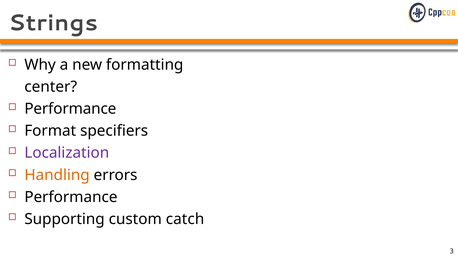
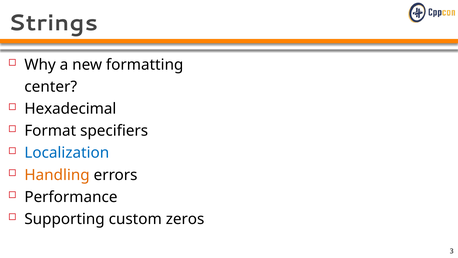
Performance at (70, 109): Performance -> Hexadecimal
Localization colour: purple -> blue
catch: catch -> zeros
